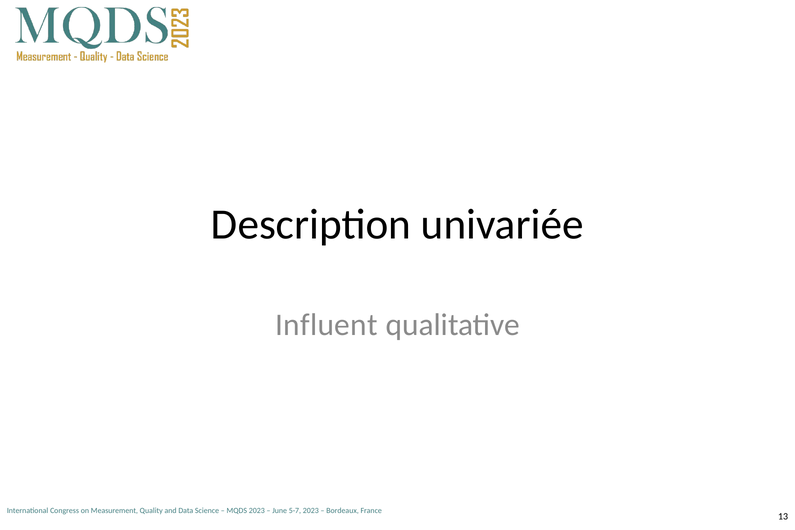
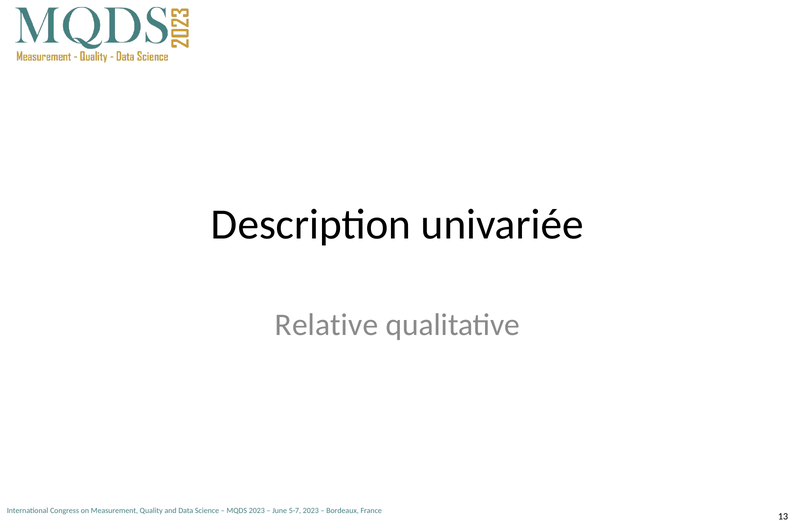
Influent: Influent -> Relative
